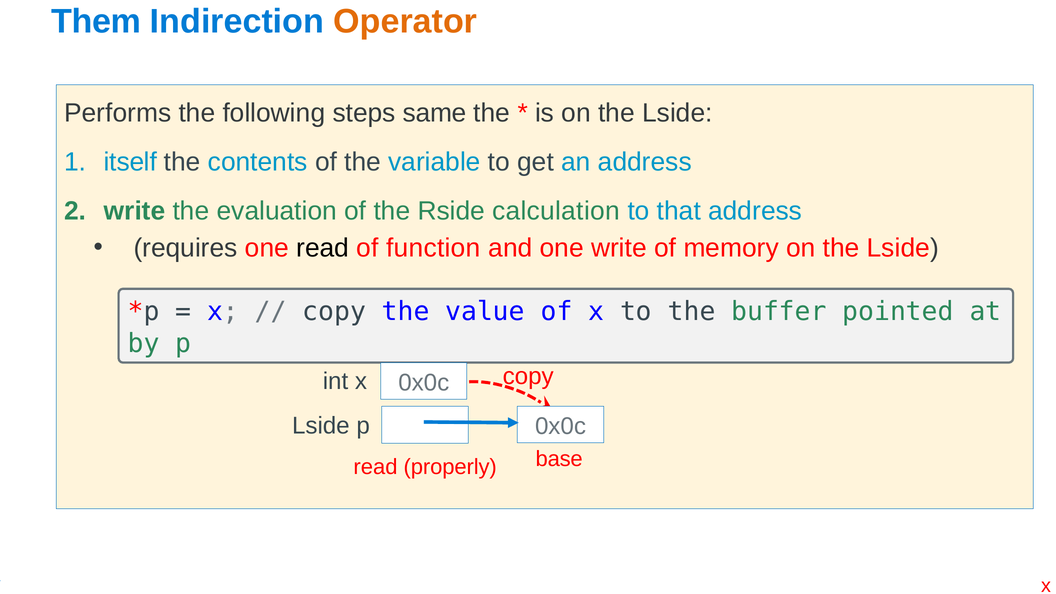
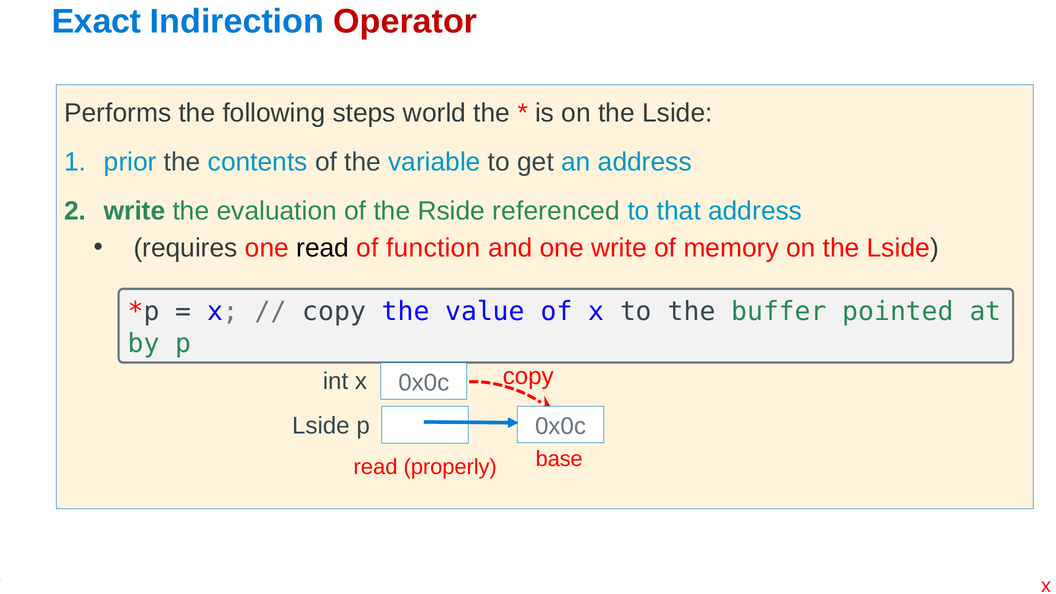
Them: Them -> Exact
Operator colour: orange -> red
same: same -> world
itself: itself -> prior
calculation: calculation -> referenced
